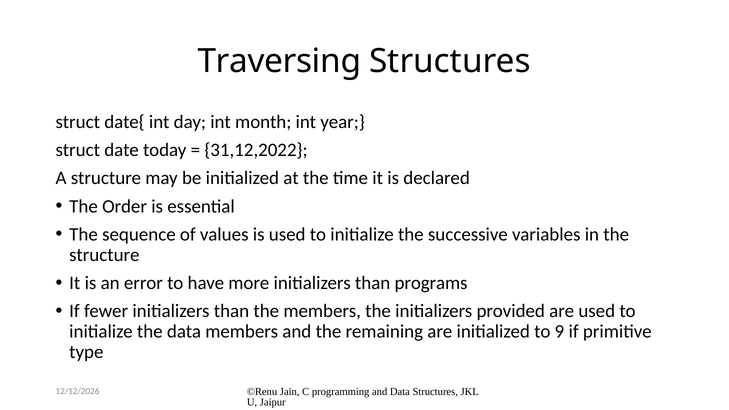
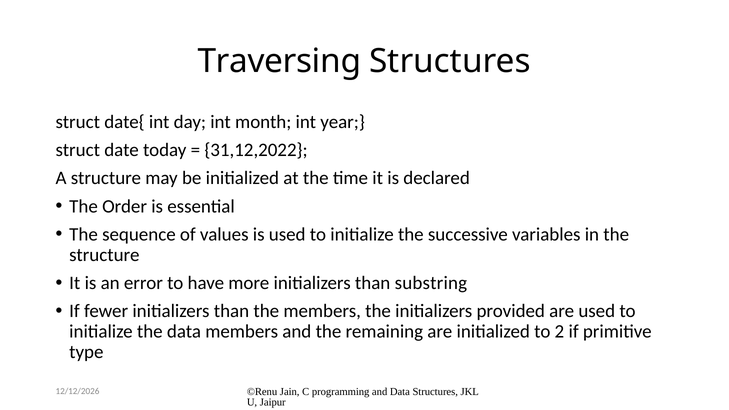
programs: programs -> substring
9: 9 -> 2
